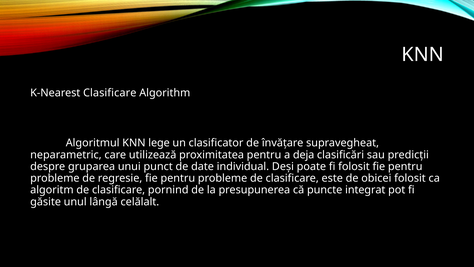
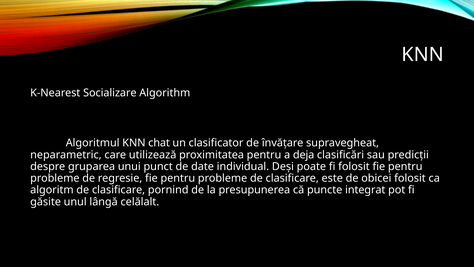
K-Nearest Clasificare: Clasificare -> Socializare
lege: lege -> chat
